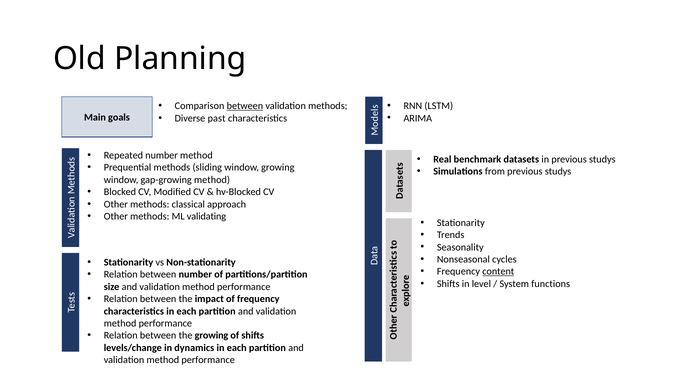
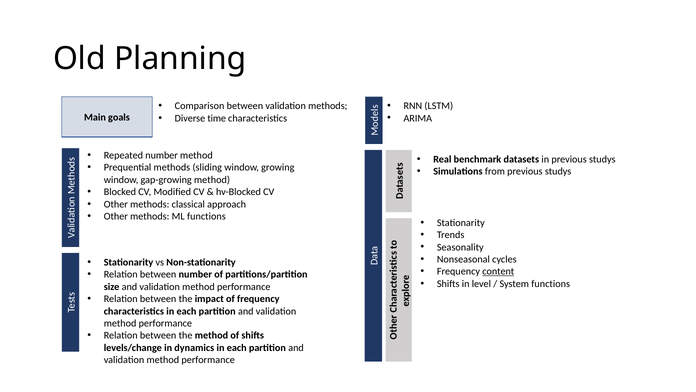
between at (245, 106) underline: present -> none
past: past -> time
ML validating: validating -> functions
the growing: growing -> method
